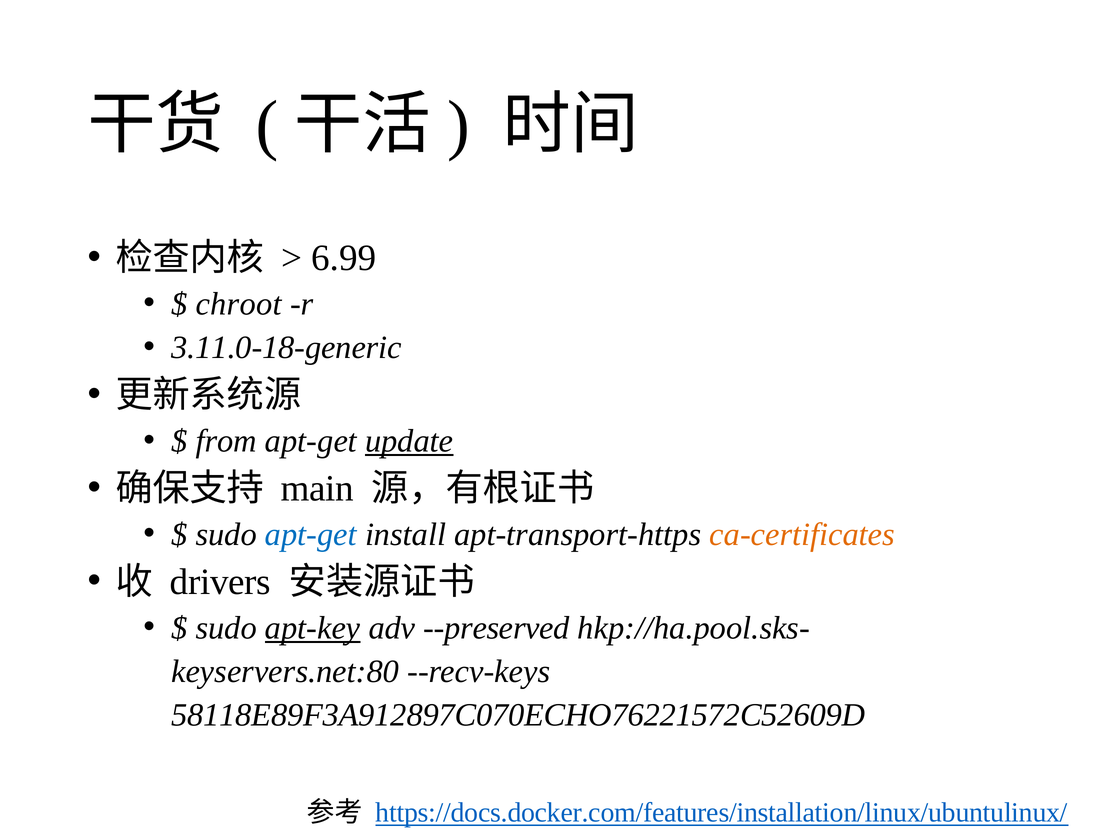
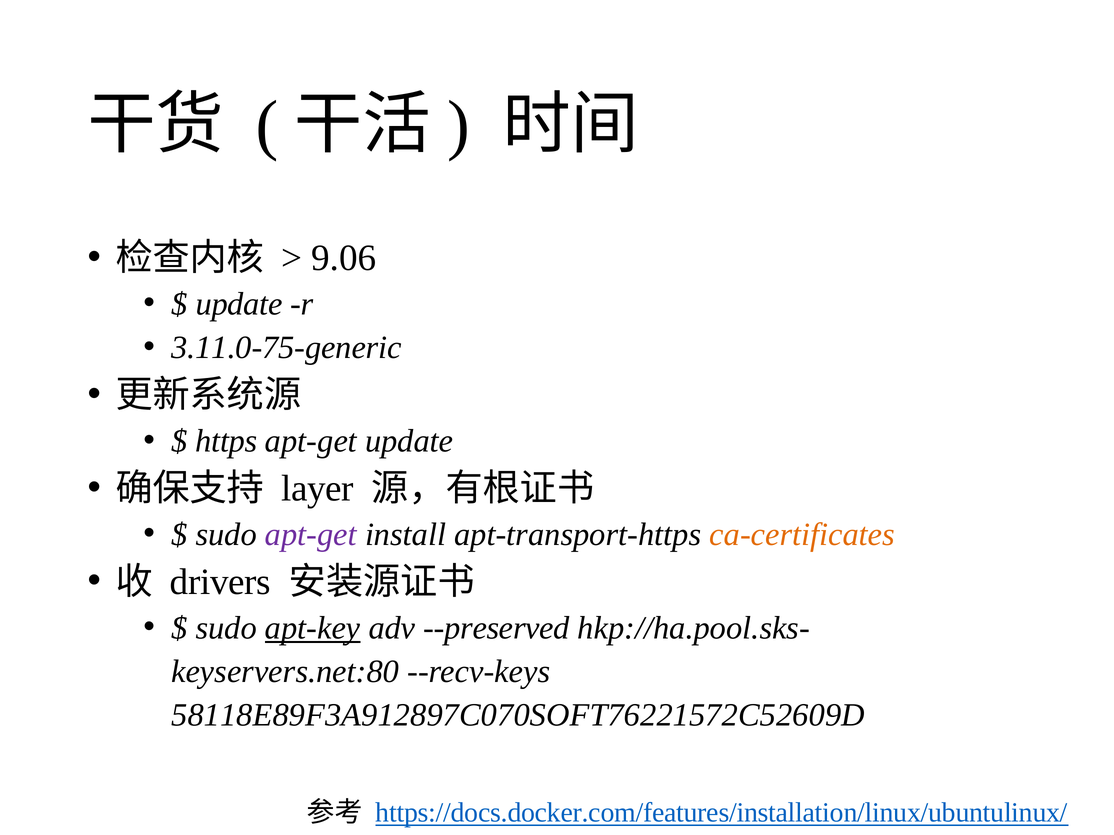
6.99: 6.99 -> 9.06
chroot at (239, 304): chroot -> update
3.11.0-18-generic: 3.11.0-18-generic -> 3.11.0-75-generic
from: from -> https
update at (409, 441) underline: present -> none
main: main -> layer
apt-get at (311, 535) colour: blue -> purple
58118E89F3A912897C070ECHO76221572C52609D: 58118E89F3A912897C070ECHO76221572C52609D -> 58118E89F3A912897C070SOFT76221572C52609D
